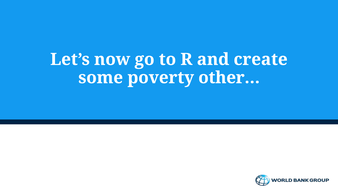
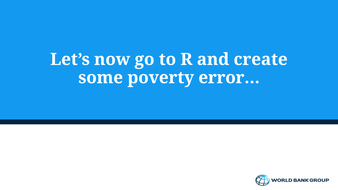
other…: other… -> error…
